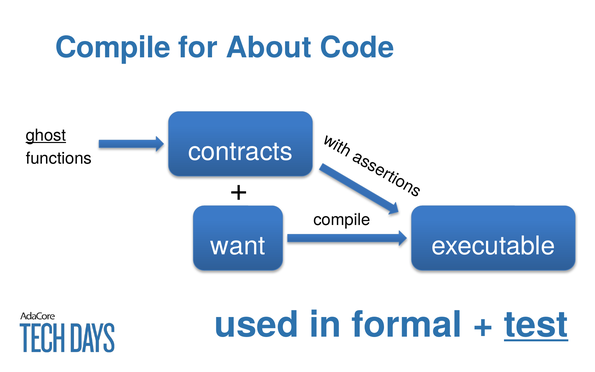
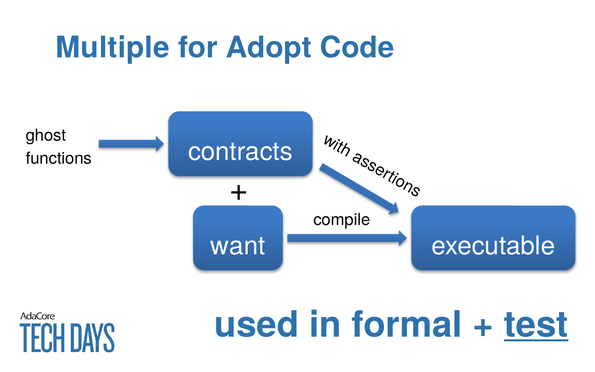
Compile at (113, 48): Compile -> Multiple
About: About -> Adopt
ghost underline: present -> none
